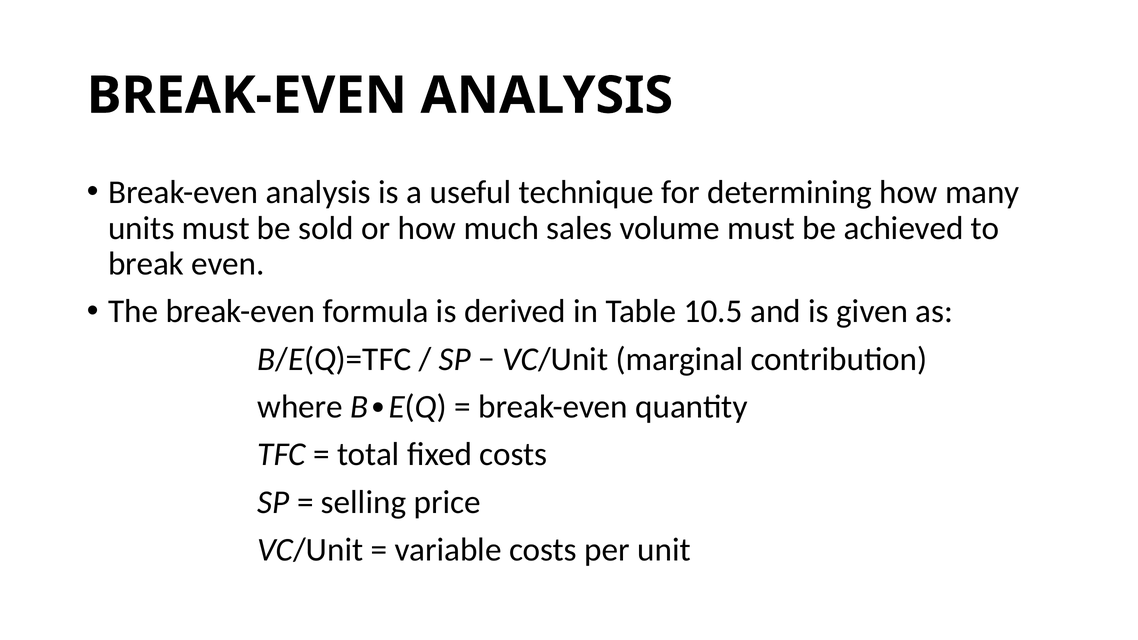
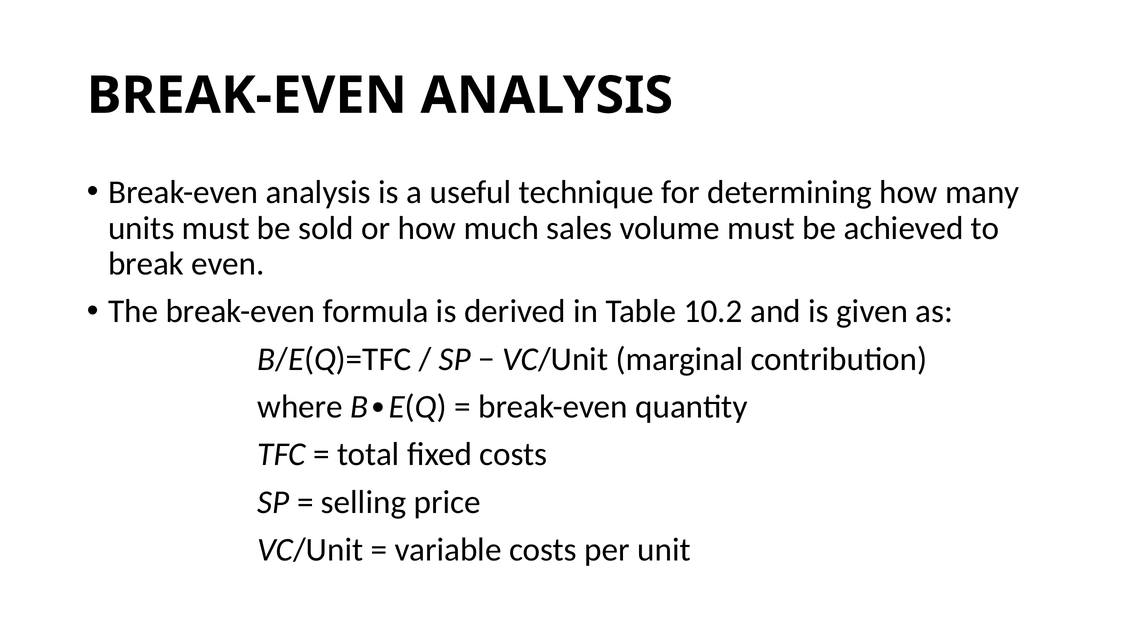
10.5: 10.5 -> 10.2
